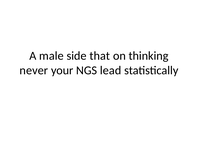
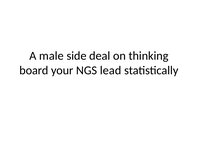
that: that -> deal
never: never -> board
